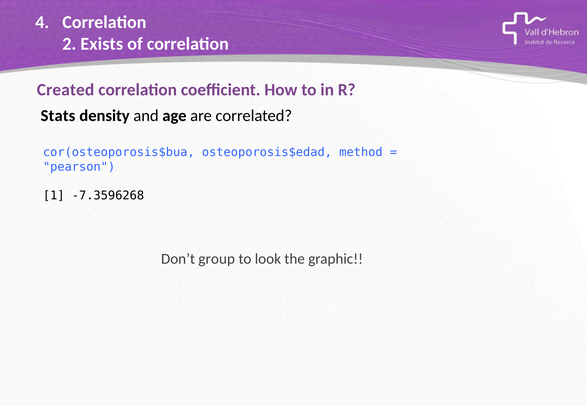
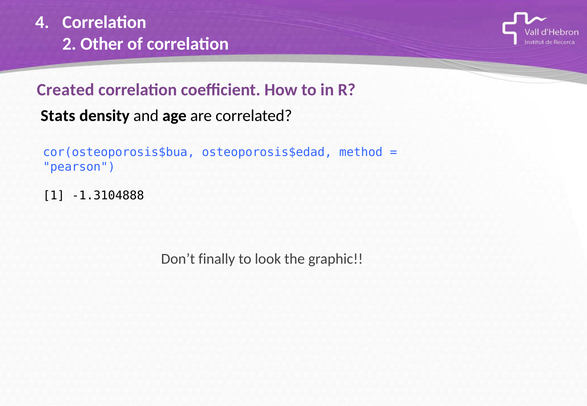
Exists: Exists -> Other
-7.3596268: -7.3596268 -> -1.3104888
group: group -> finally
